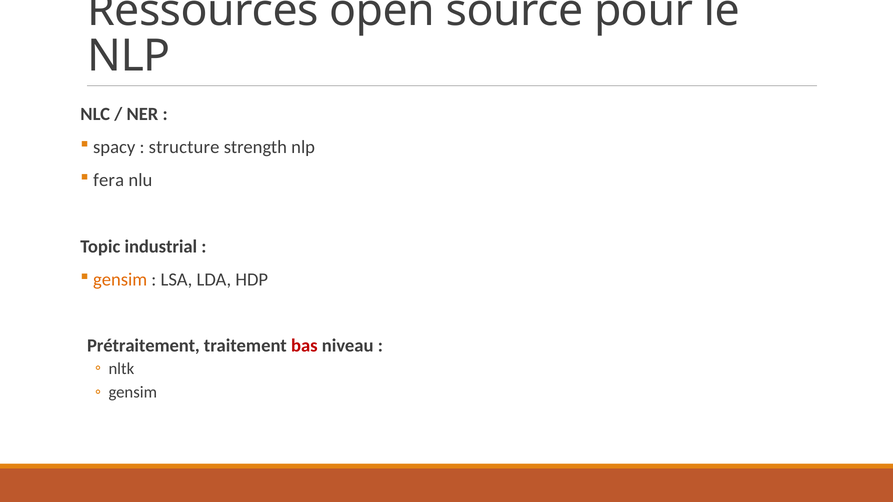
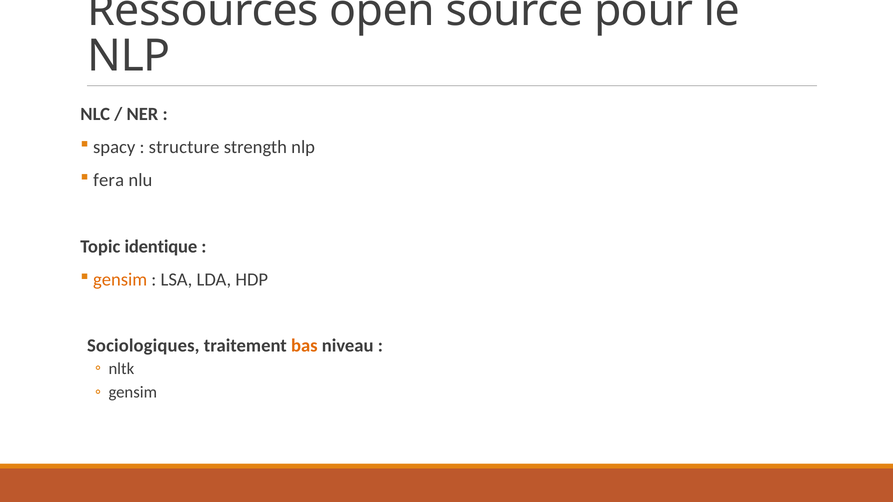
industrial: industrial -> identique
Prétraitement: Prétraitement -> Sociologiques
bas colour: red -> orange
